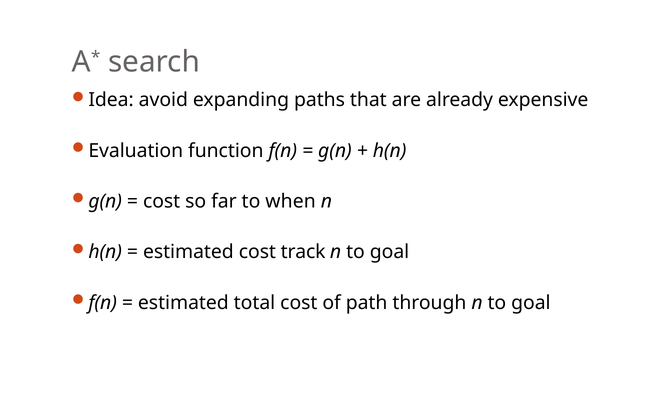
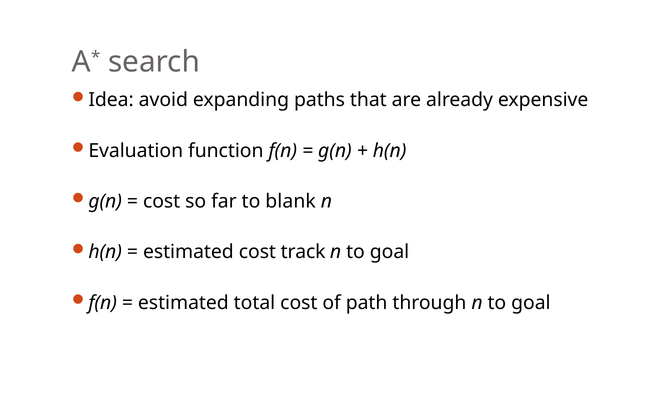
when: when -> blank
